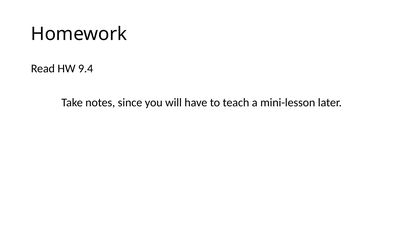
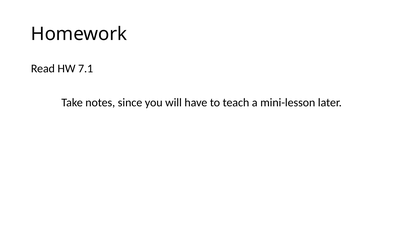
9.4: 9.4 -> 7.1
